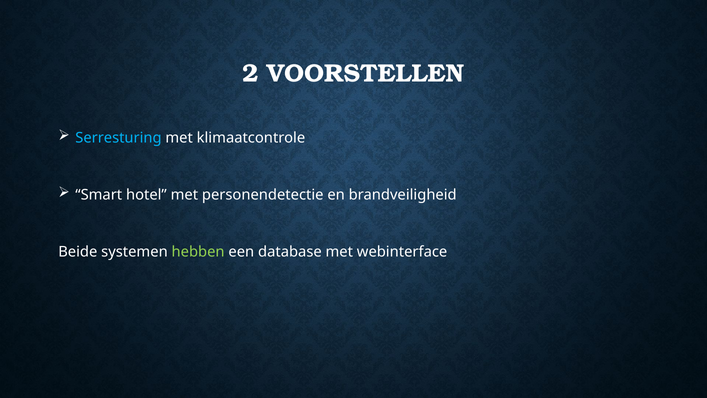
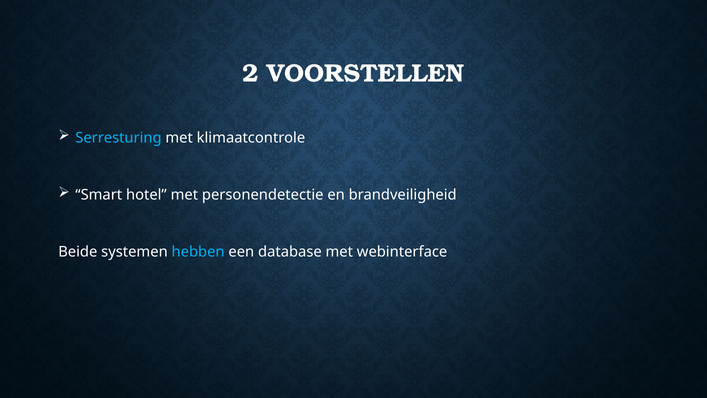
hebben colour: light green -> light blue
